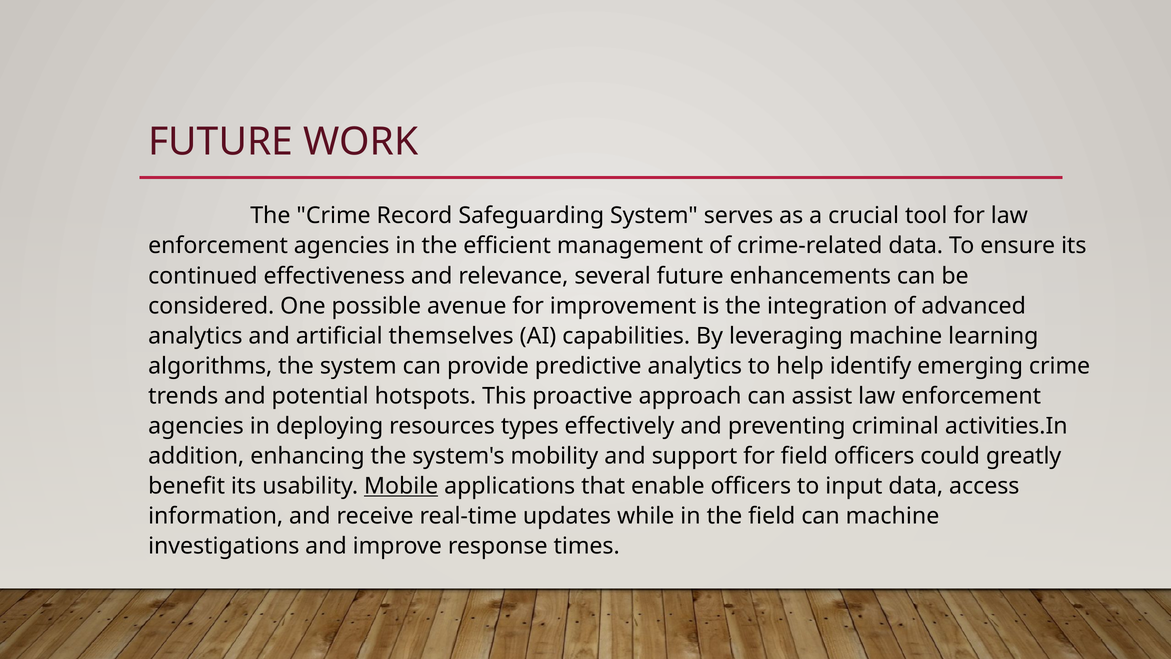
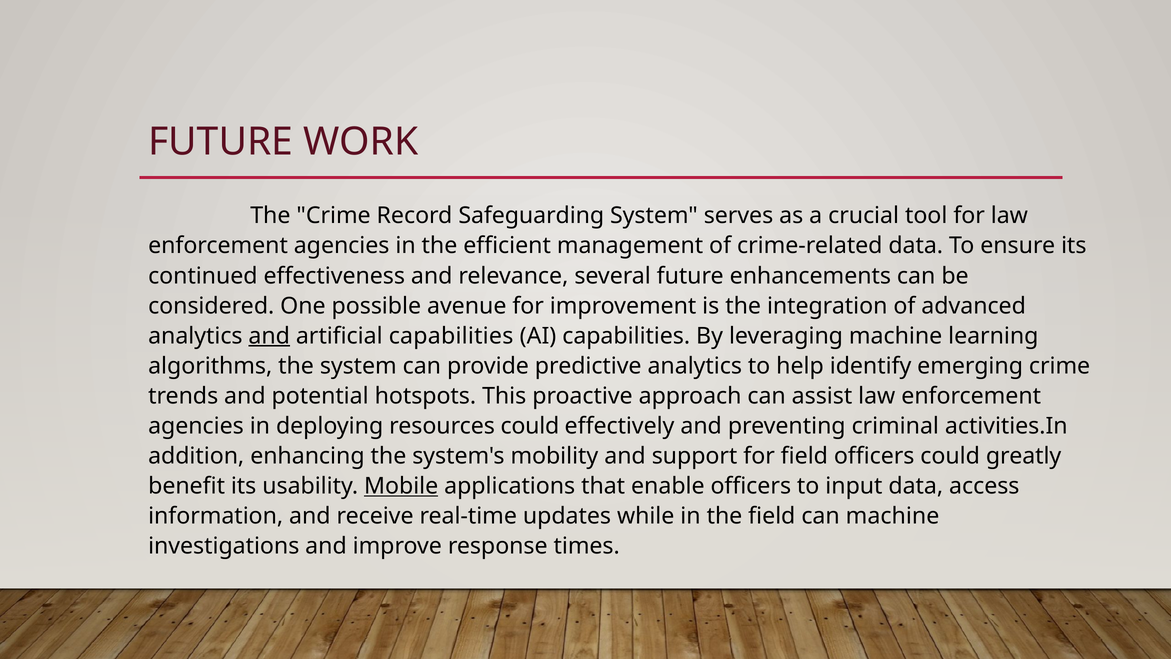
and at (269, 336) underline: none -> present
artificial themselves: themselves -> capabilities
resources types: types -> could
